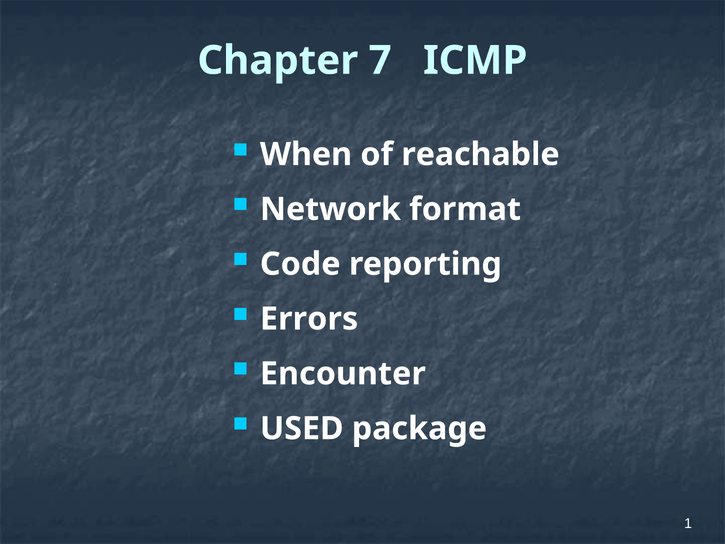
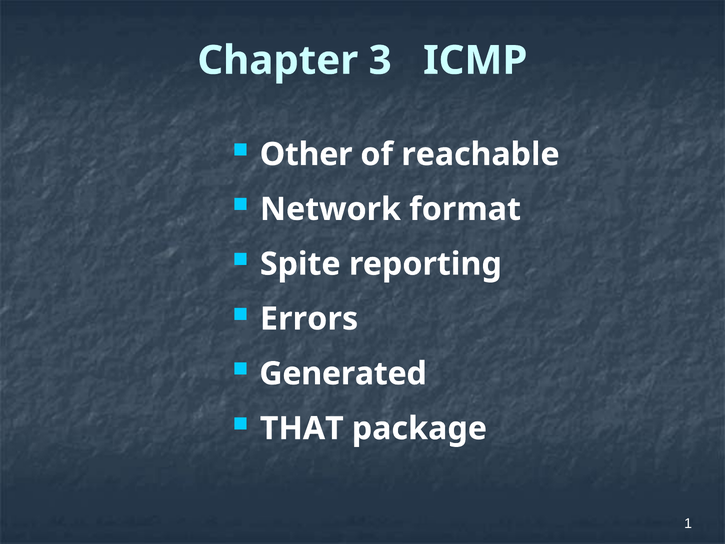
7: 7 -> 3
When: When -> Other
Code: Code -> Spite
Encounter: Encounter -> Generated
USED: USED -> THAT
